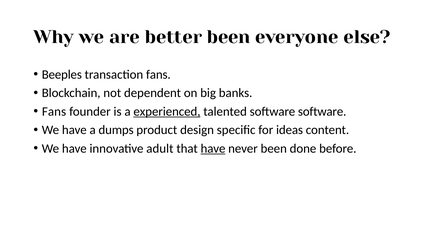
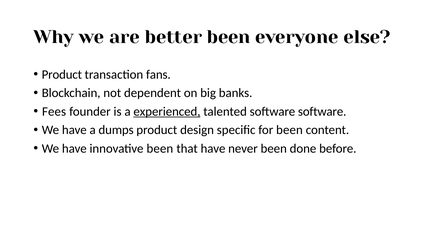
Beeples at (62, 74): Beeples -> Product
Fans at (54, 111): Fans -> Fees
for ideas: ideas -> been
innovative adult: adult -> been
have at (213, 148) underline: present -> none
